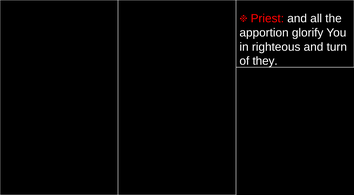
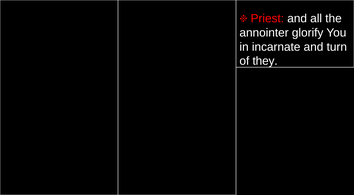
apportion: apportion -> annointer
righteous: righteous -> incarnate
